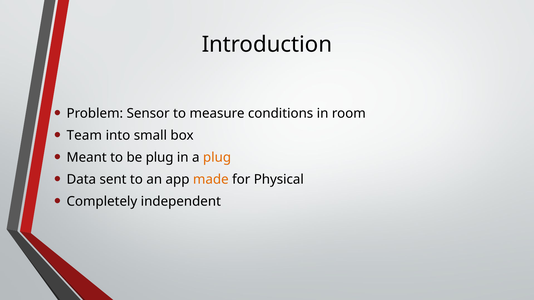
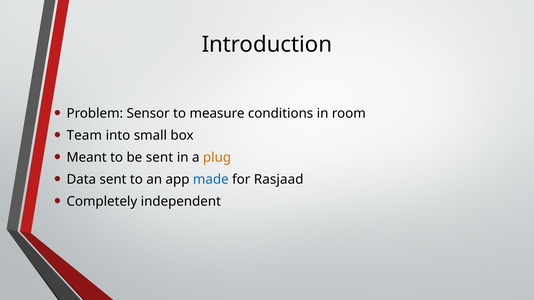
be plug: plug -> sent
made colour: orange -> blue
Physical: Physical -> Rasjaad
